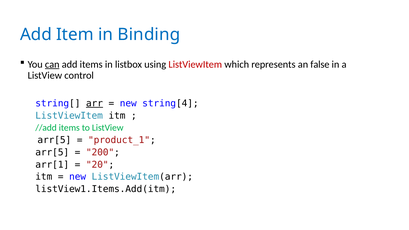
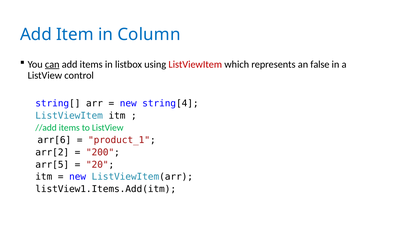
Binding: Binding -> Column
arr underline: present -> none
arr[5 at (54, 140): arr[5 -> arr[6
arr[5 at (52, 152): arr[5 -> arr[2
arr[1: arr[1 -> arr[5
